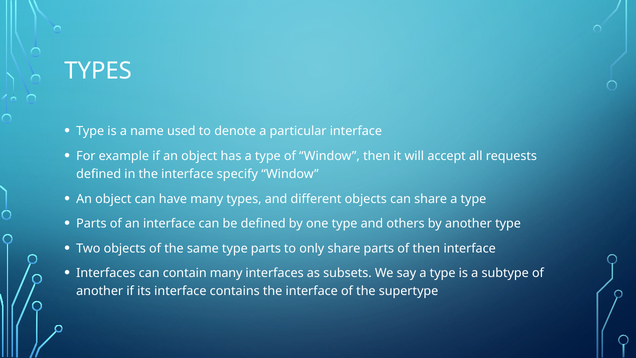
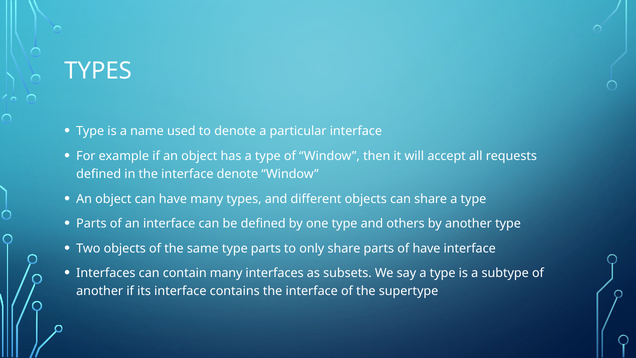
interface specify: specify -> denote
of then: then -> have
